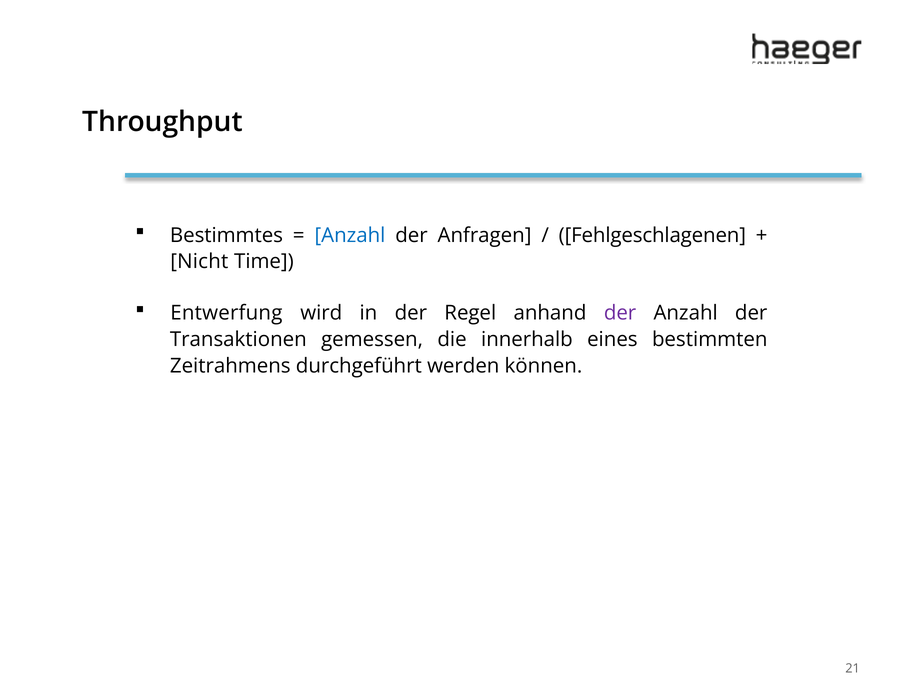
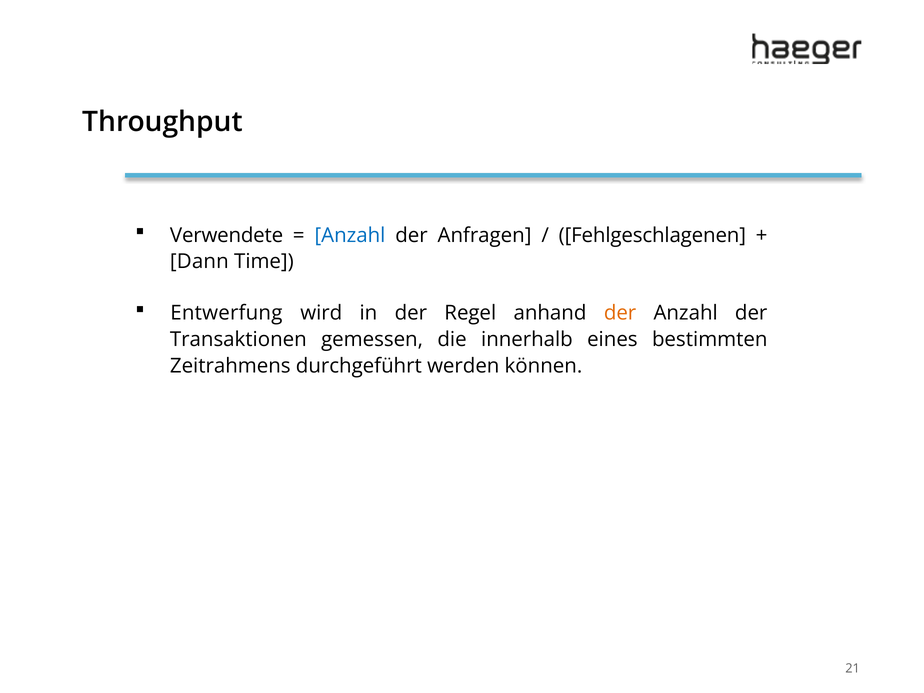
Bestimmtes: Bestimmtes -> Verwendete
Nicht: Nicht -> Dann
der at (620, 313) colour: purple -> orange
